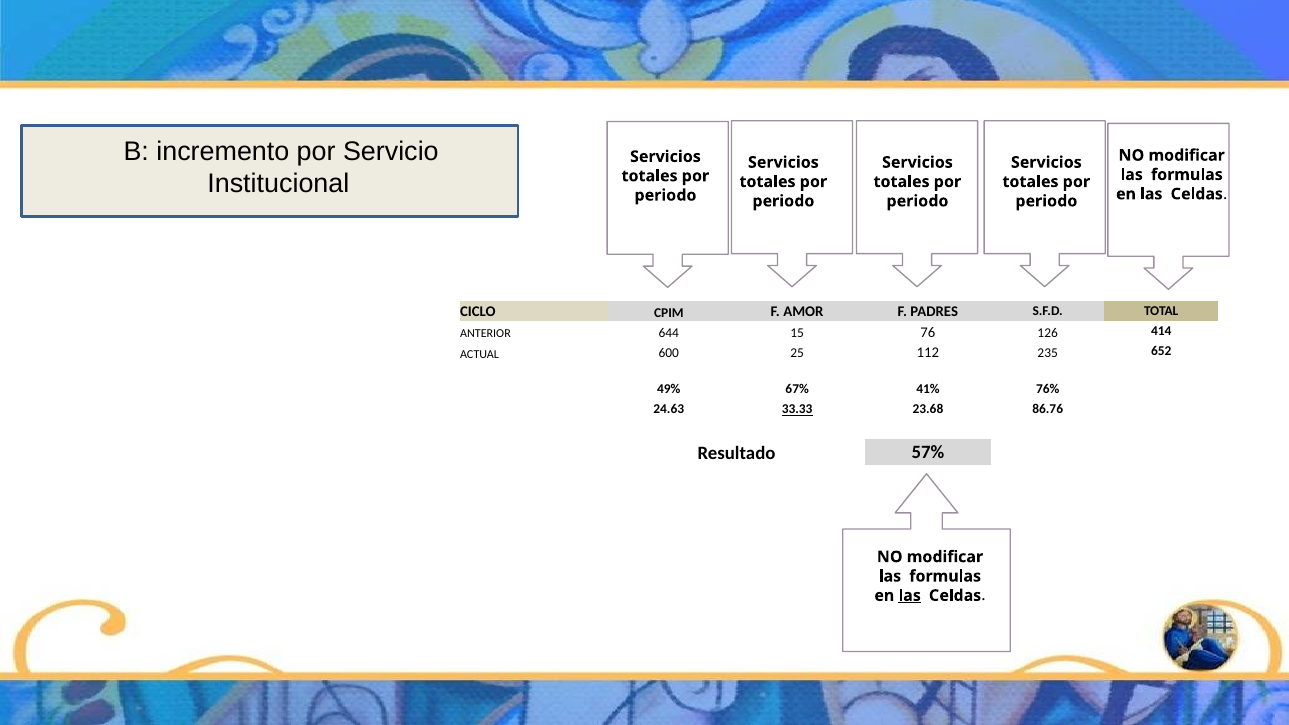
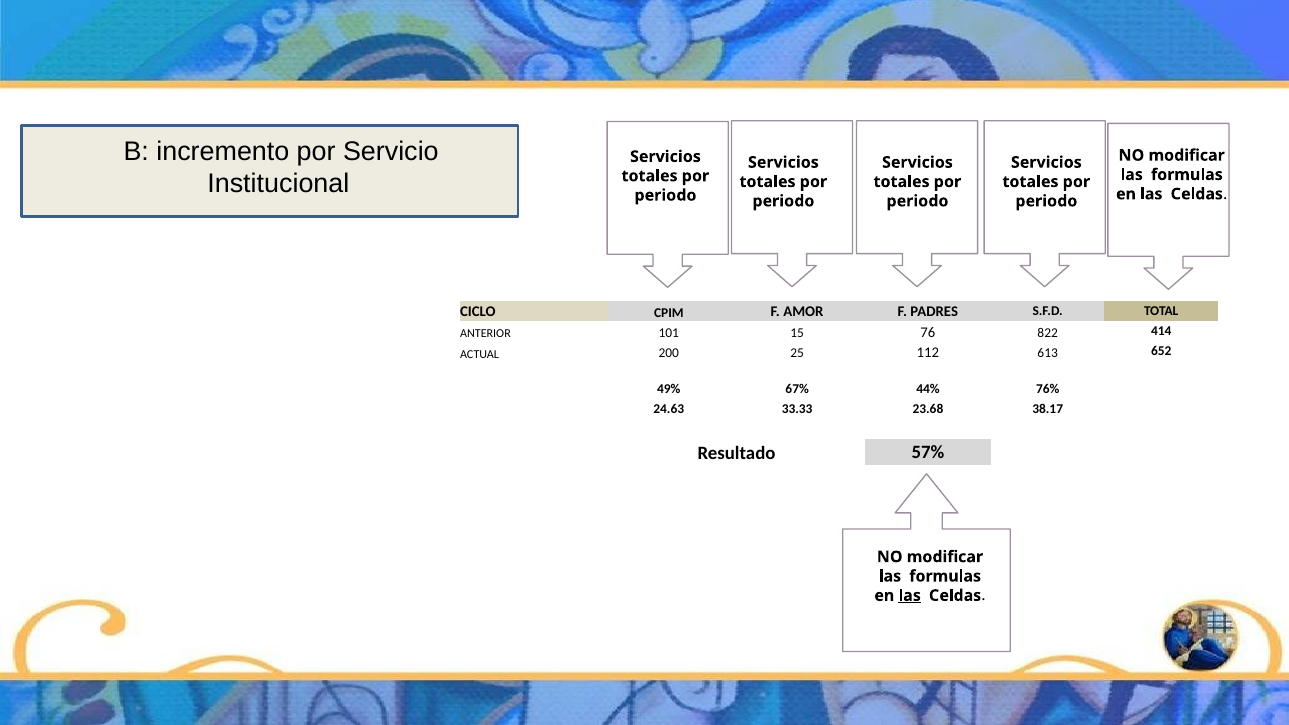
644: 644 -> 101
126: 126 -> 822
600: 600 -> 200
235: 235 -> 613
41%: 41% -> 44%
33.33 underline: present -> none
86.76: 86.76 -> 38.17
